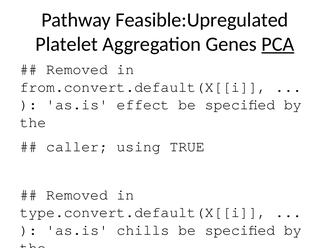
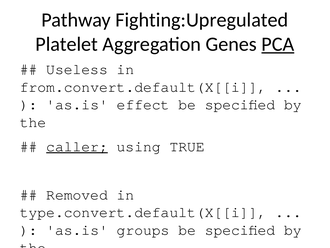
Feasible:Upregulated: Feasible:Upregulated -> Fighting:Upregulated
Removed at (77, 69): Removed -> Useless
caller at (77, 146) underline: none -> present
chills: chills -> groups
